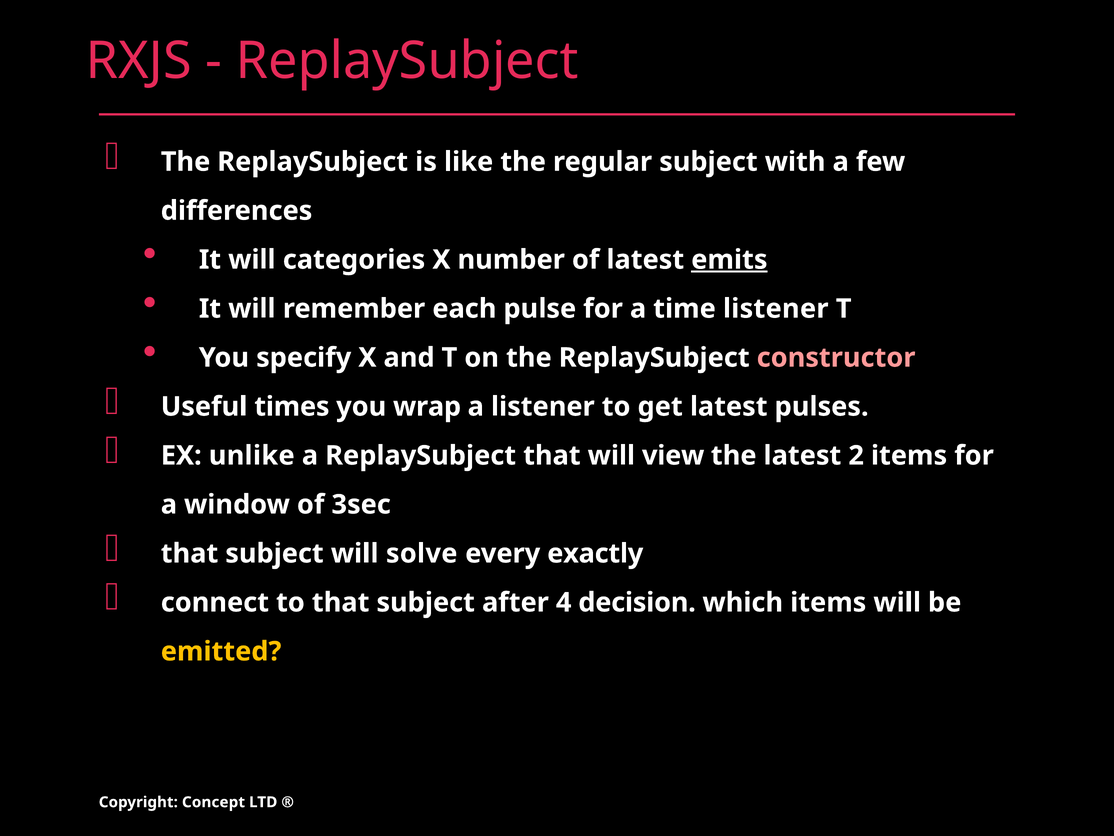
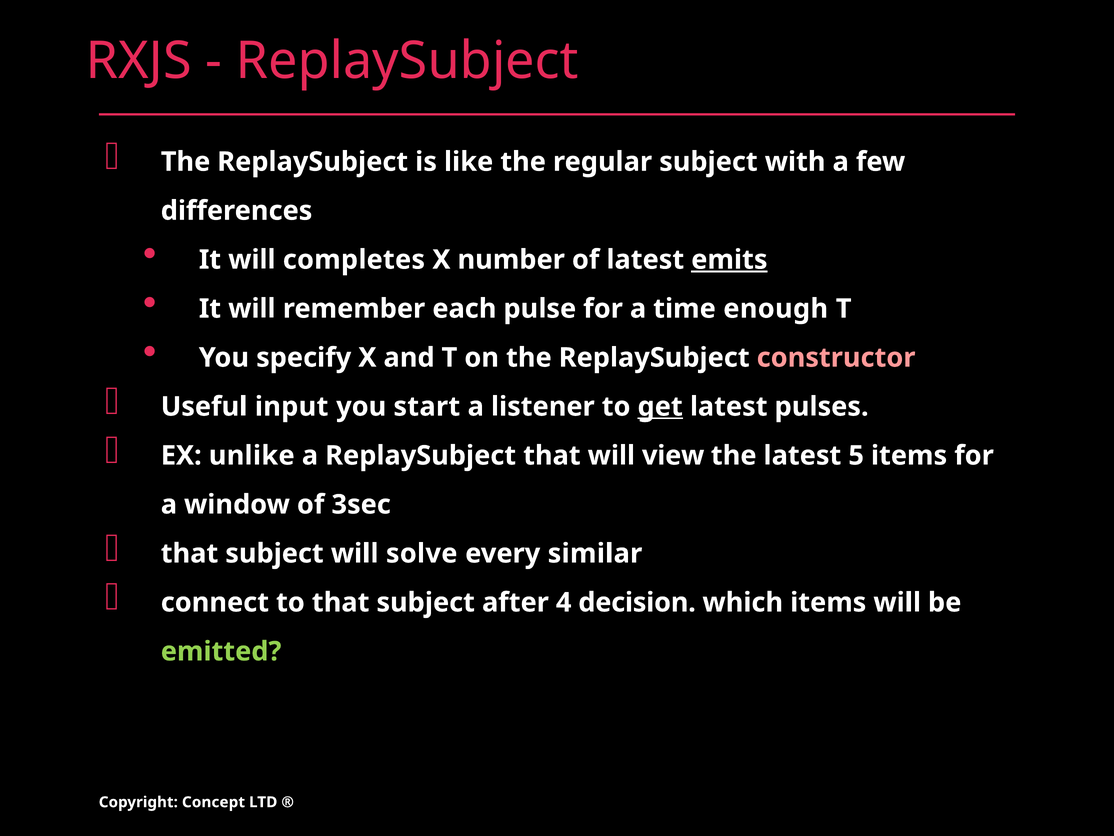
categories: categories -> completes
time listener: listener -> enough
times: times -> input
wrap: wrap -> start
get underline: none -> present
2: 2 -> 5
exactly: exactly -> similar
emitted colour: yellow -> light green
